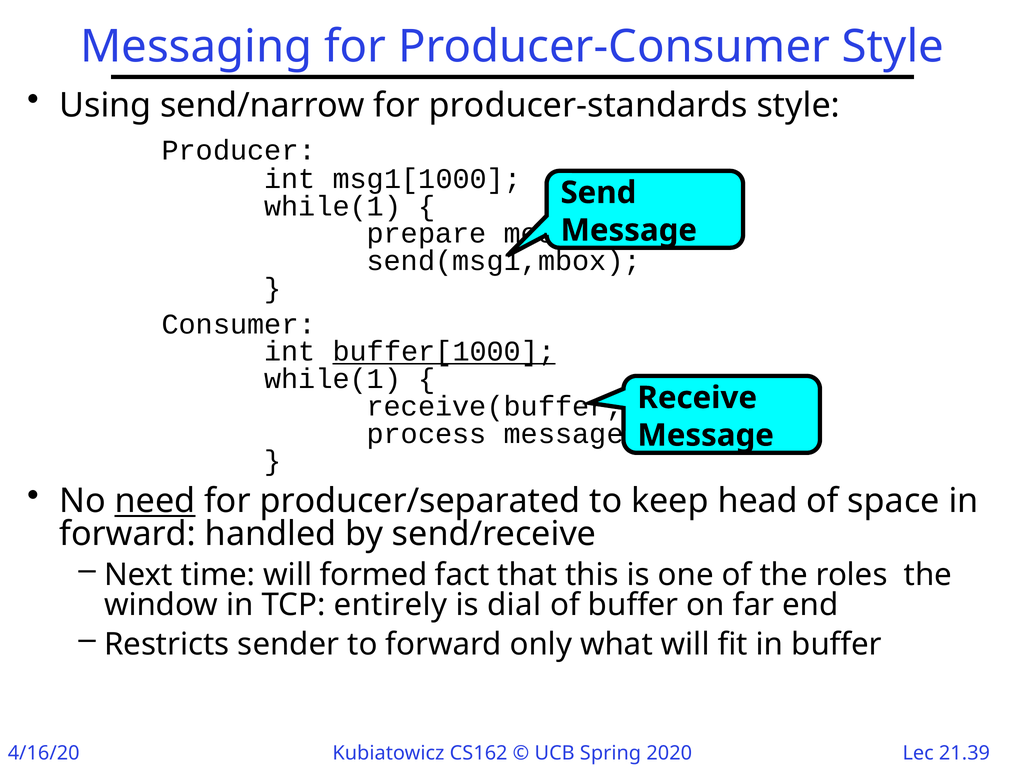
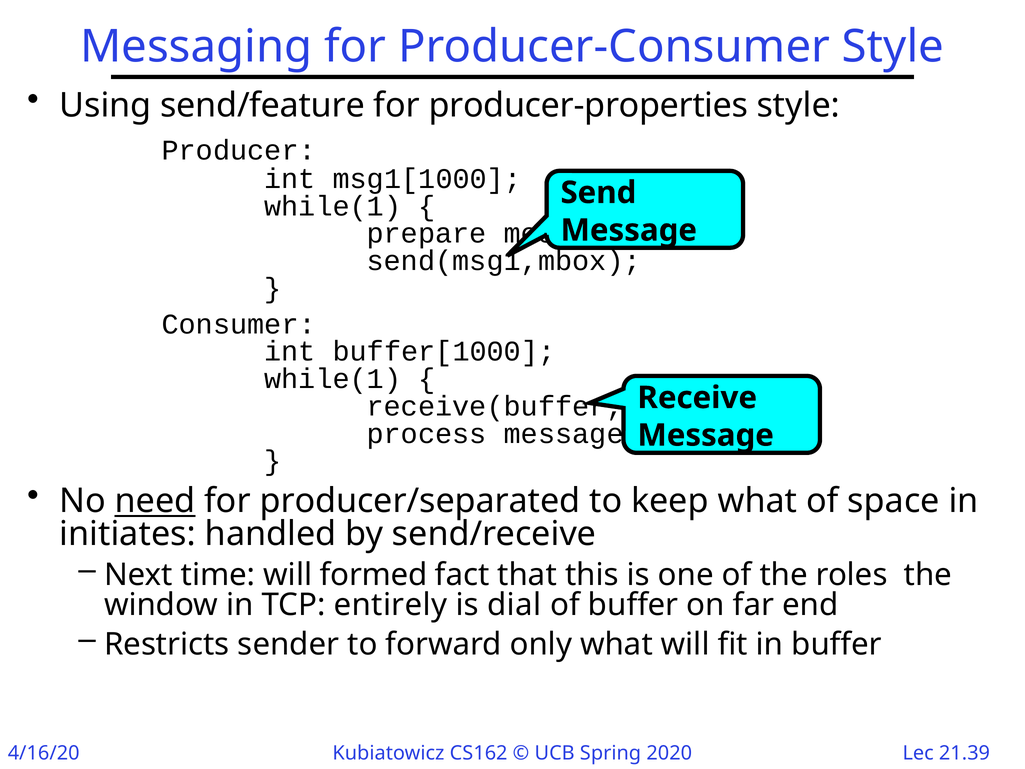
send/narrow: send/narrow -> send/feature
producer-standards: producer-standards -> producer-properties
buffer[1000 underline: present -> none
keep head: head -> what
forward at (128, 534): forward -> initiates
